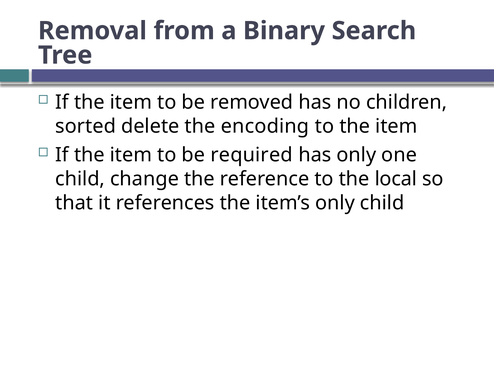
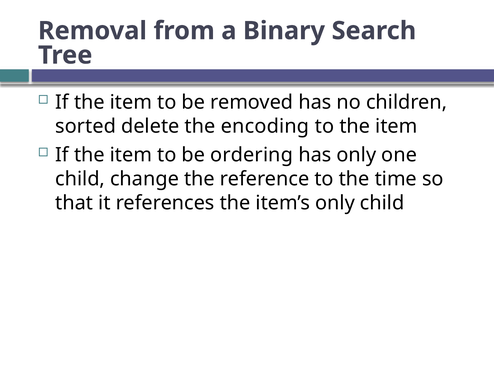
required: required -> ordering
local: local -> time
